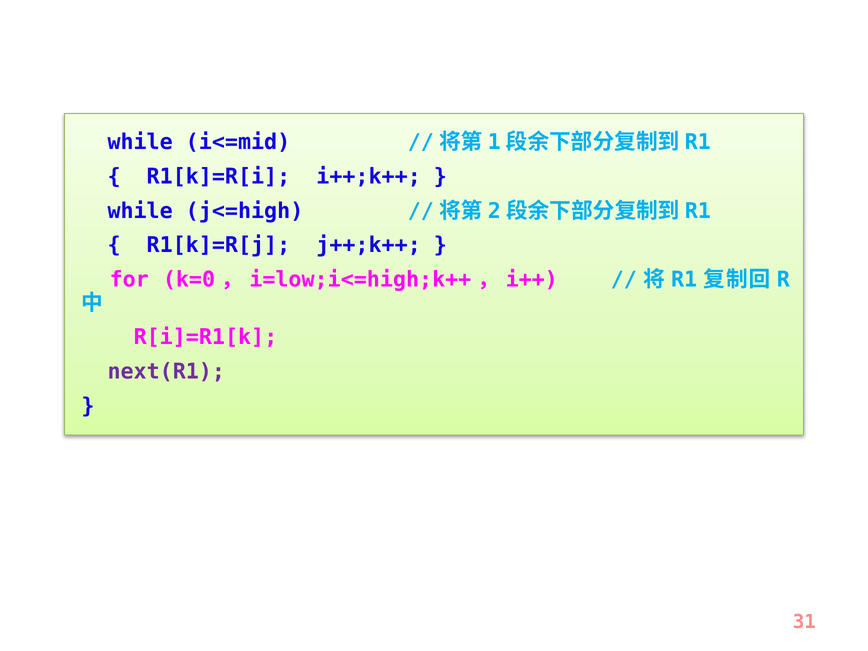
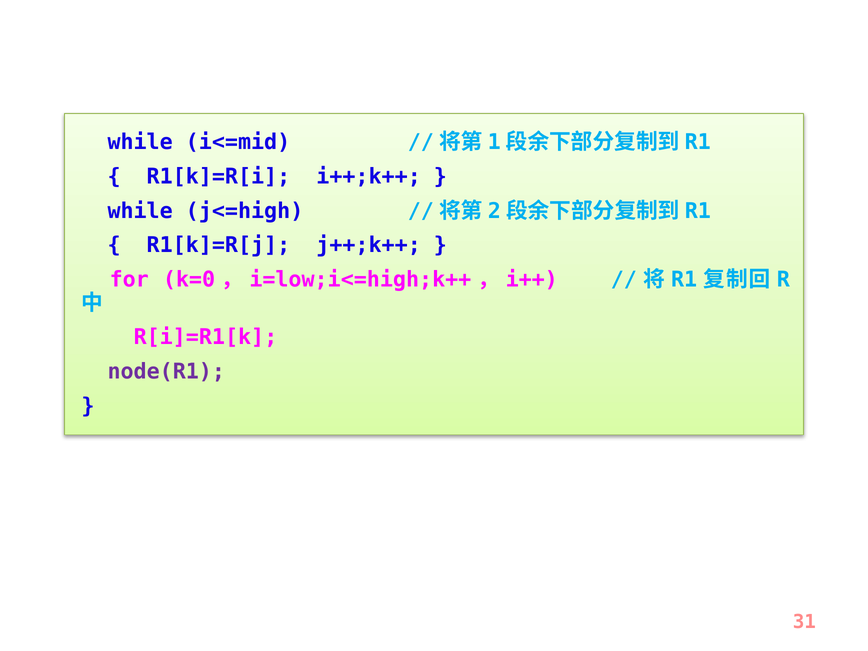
next(R1: next(R1 -> node(R1
